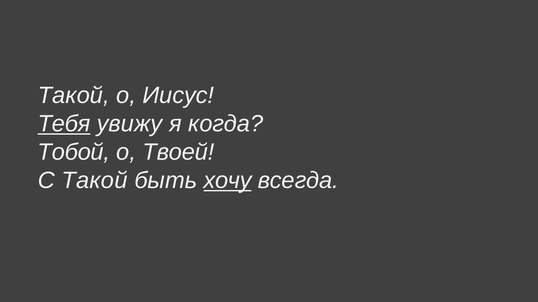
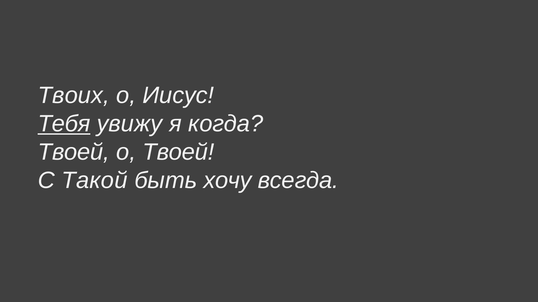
Такой at (74, 96): Такой -> Твоих
Тобой at (74, 152): Тобой -> Твоей
хочу underline: present -> none
